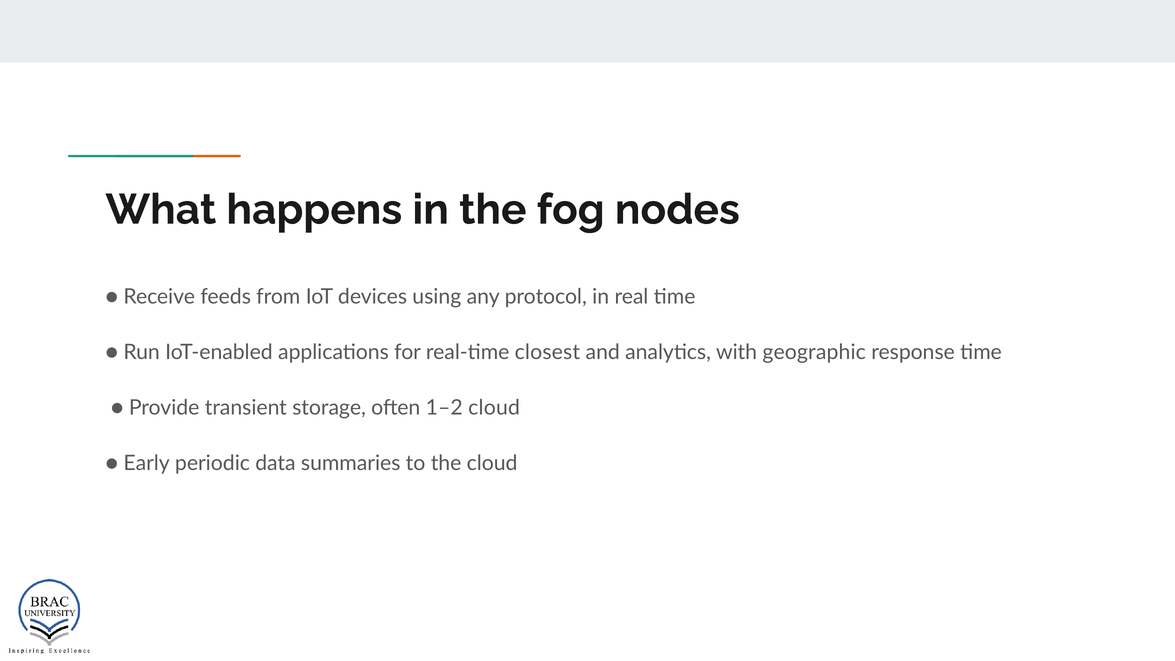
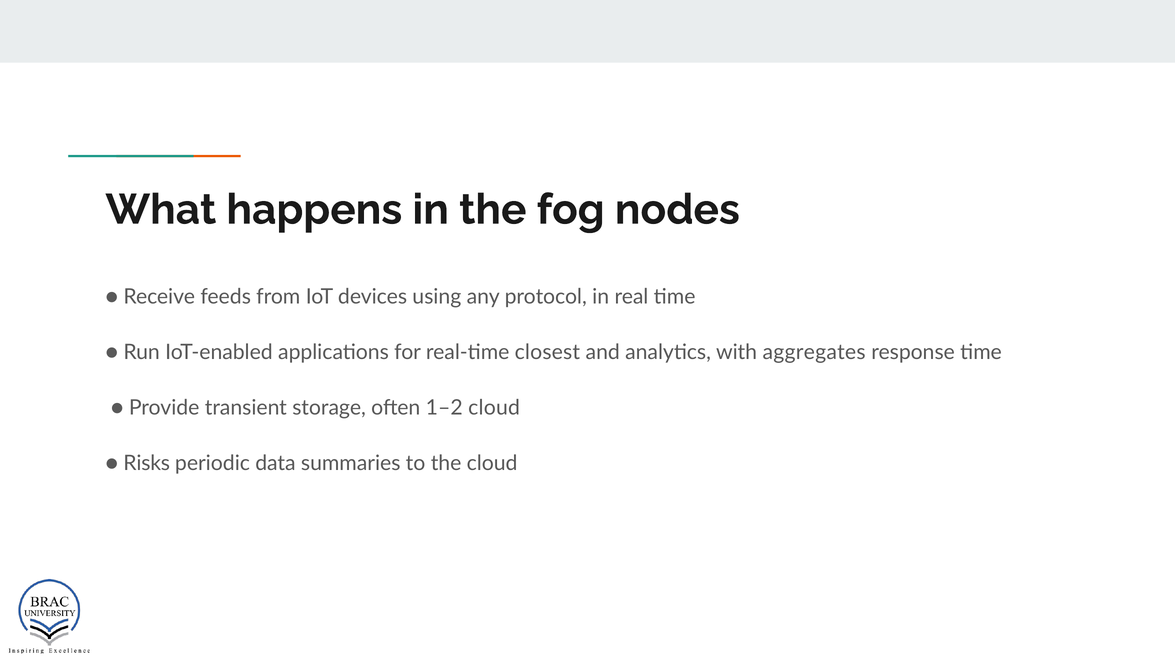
geographic: geographic -> aggregates
Early: Early -> Risks
